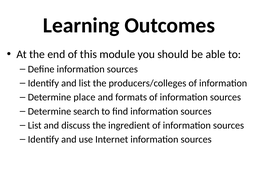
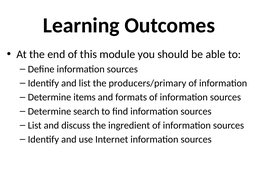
producers/colleges: producers/colleges -> producers/primary
place: place -> items
